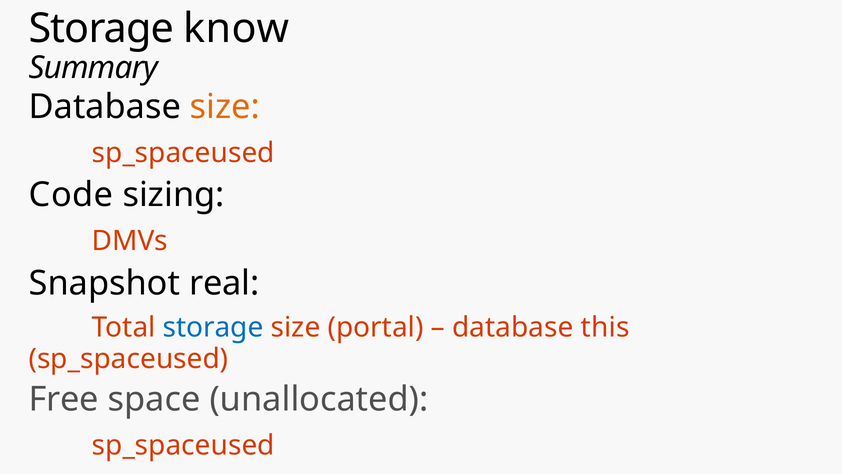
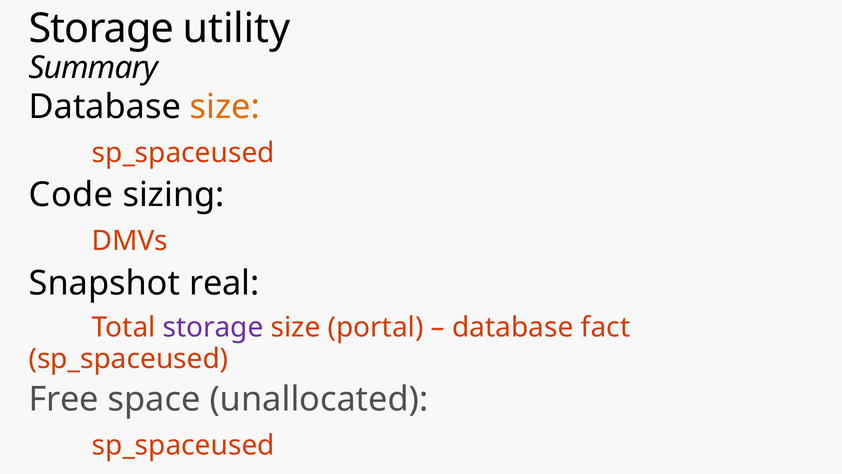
know: know -> utility
storage at (213, 327) colour: blue -> purple
this: this -> fact
